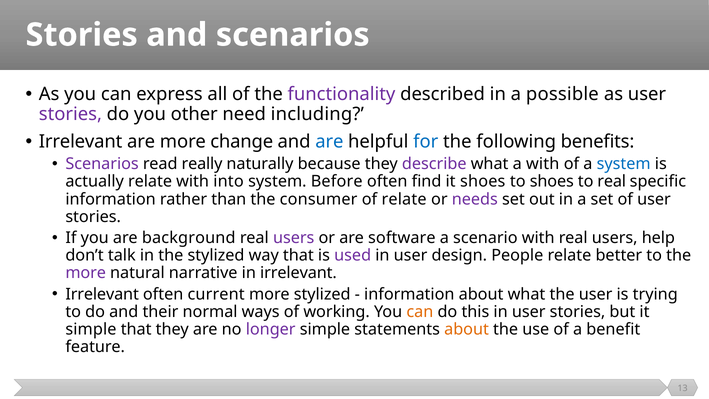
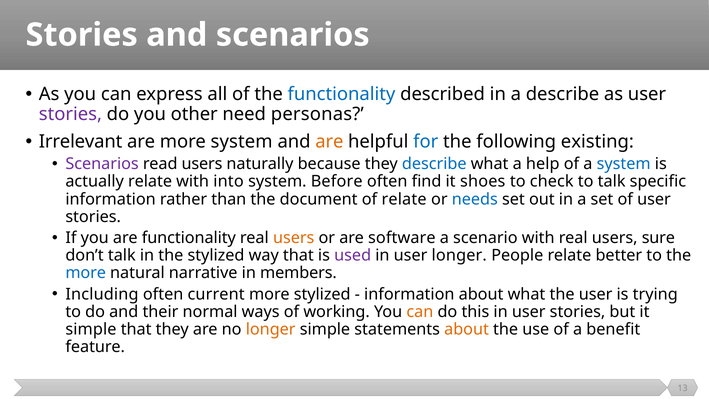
functionality at (341, 94) colour: purple -> blue
a possible: possible -> describe
including: including -> personas
more change: change -> system
are at (329, 142) colour: blue -> orange
benefits: benefits -> existing
read really: really -> users
describe at (434, 164) colour: purple -> blue
a with: with -> help
to shoes: shoes -> check
to real: real -> talk
consumer: consumer -> document
needs colour: purple -> blue
are background: background -> functionality
users at (294, 238) colour: purple -> orange
help: help -> sure
user design: design -> longer
more at (86, 273) colour: purple -> blue
in irrelevant: irrelevant -> members
Irrelevant at (102, 294): Irrelevant -> Including
longer at (271, 329) colour: purple -> orange
